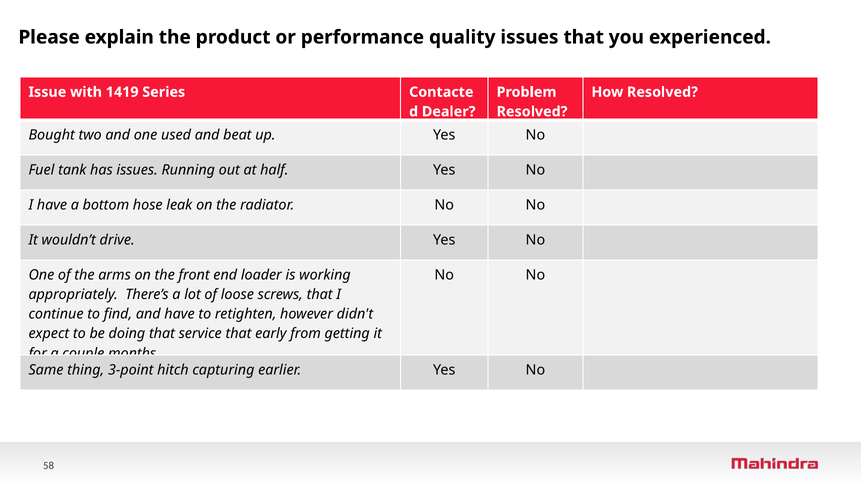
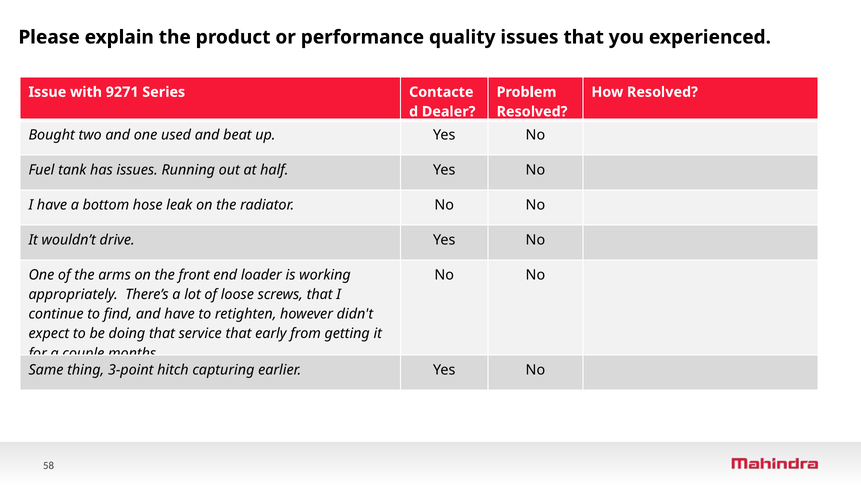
1419: 1419 -> 9271
